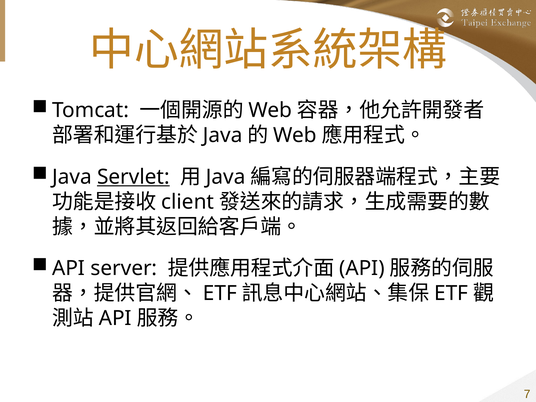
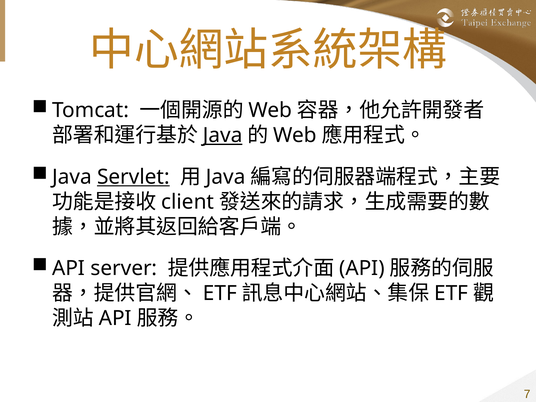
Java at (223, 135) underline: none -> present
